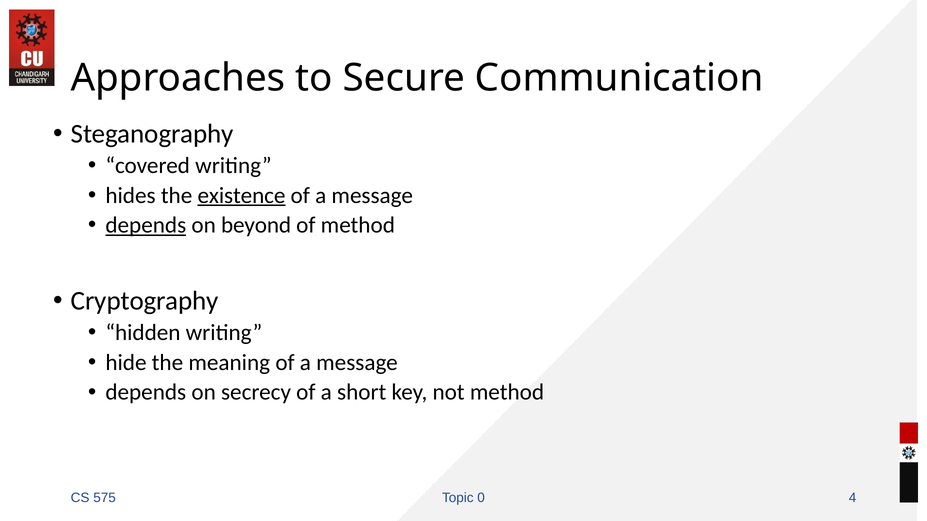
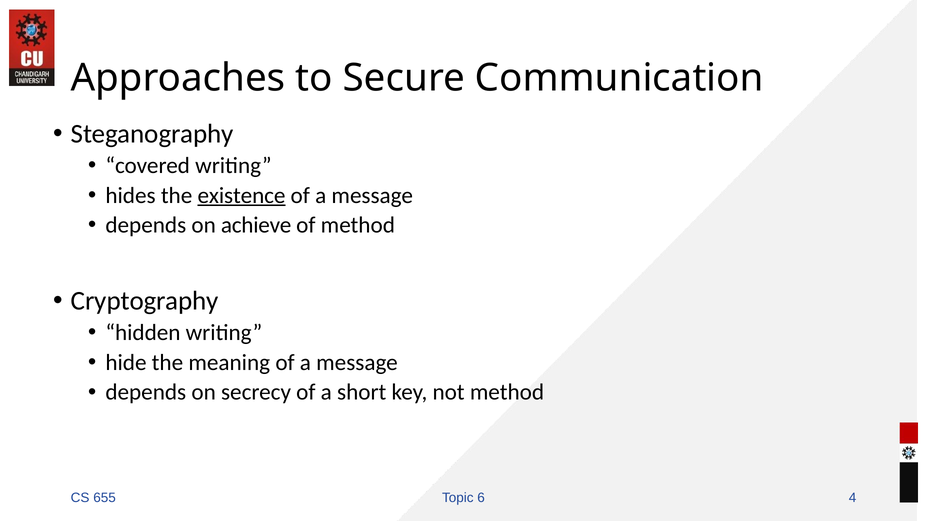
depends at (146, 225) underline: present -> none
beyond: beyond -> achieve
575: 575 -> 655
0: 0 -> 6
